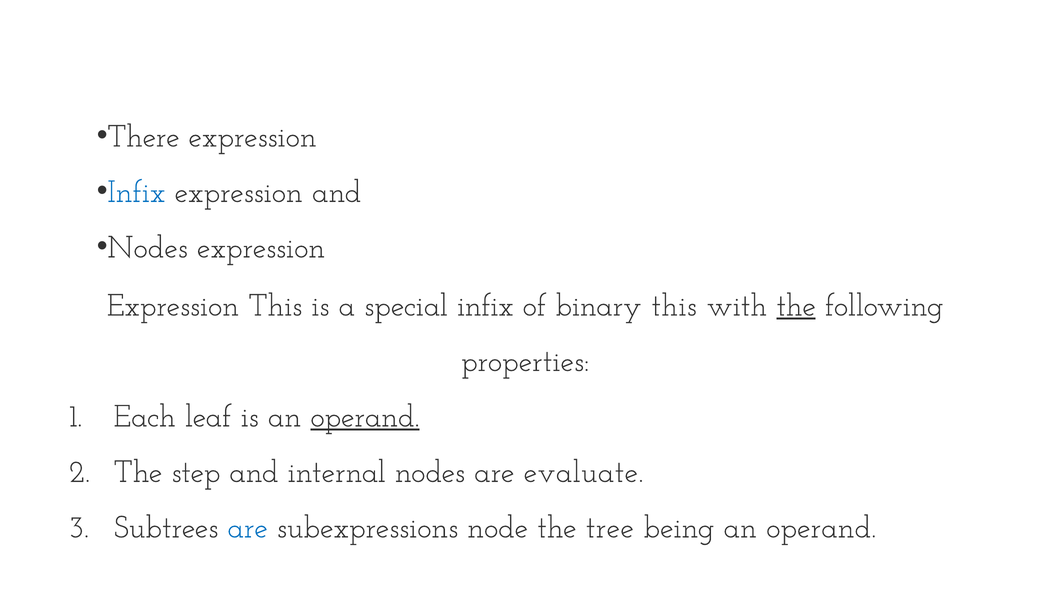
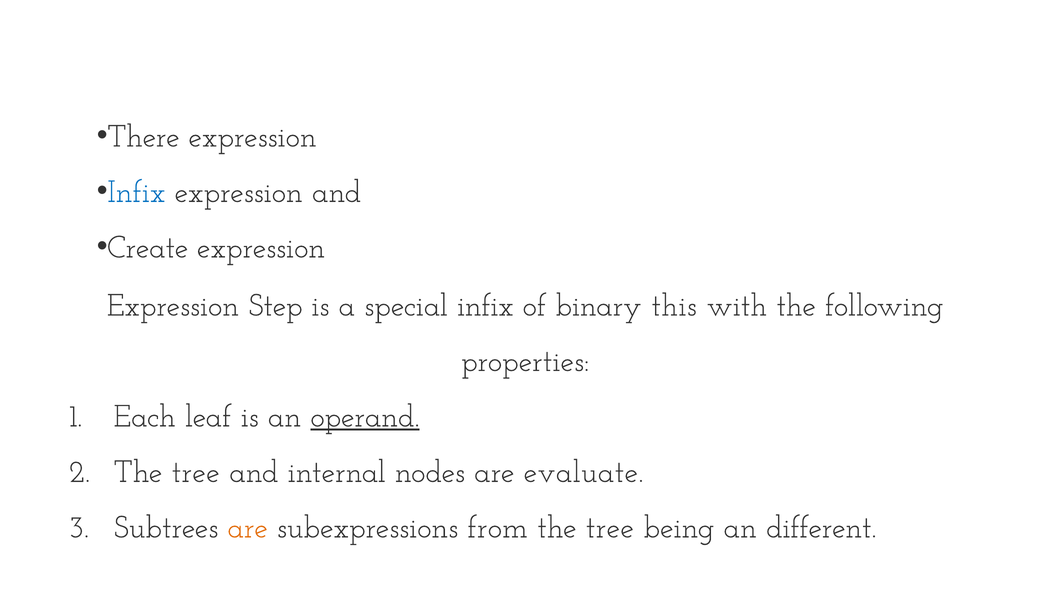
Nodes at (148, 247): Nodes -> Create
Expression This: This -> Step
the at (796, 305) underline: present -> none
step at (196, 472): step -> tree
are at (248, 527) colour: blue -> orange
node: node -> from
being an operand: operand -> different
